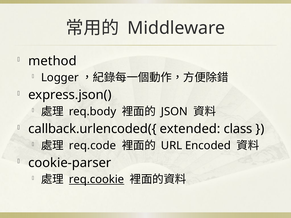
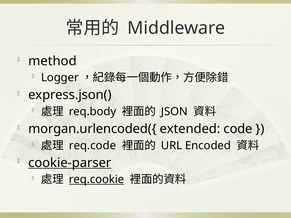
callback.urlencoded({: callback.urlencoded({ -> morgan.urlencoded({
class: class -> code
cookie-parser underline: none -> present
